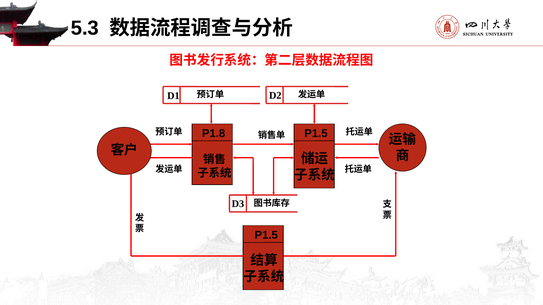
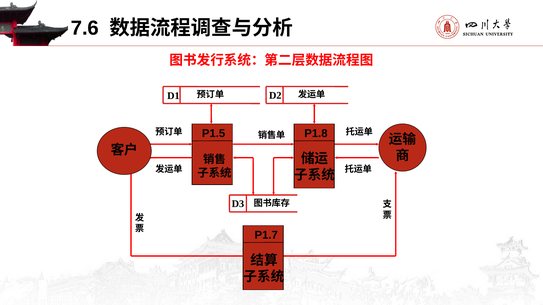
5.3: 5.3 -> 7.6
P1.8: P1.8 -> P1.5
P1.5 at (316, 134): P1.5 -> P1.8
P1.5 at (266, 235): P1.5 -> P1.7
